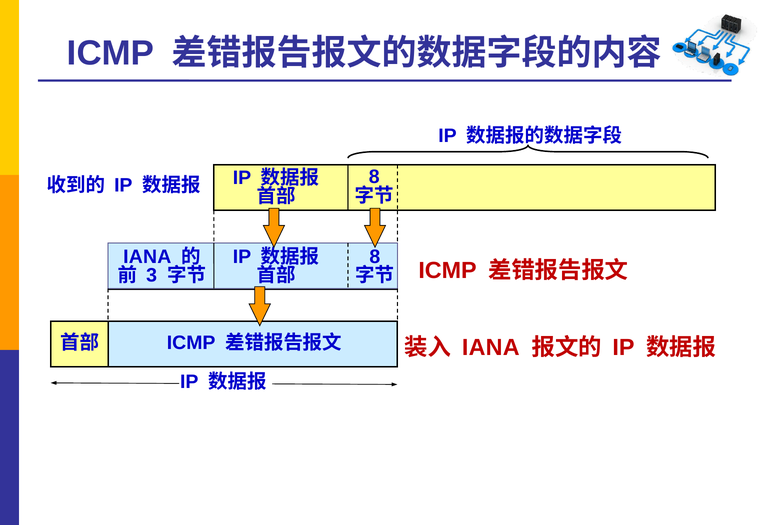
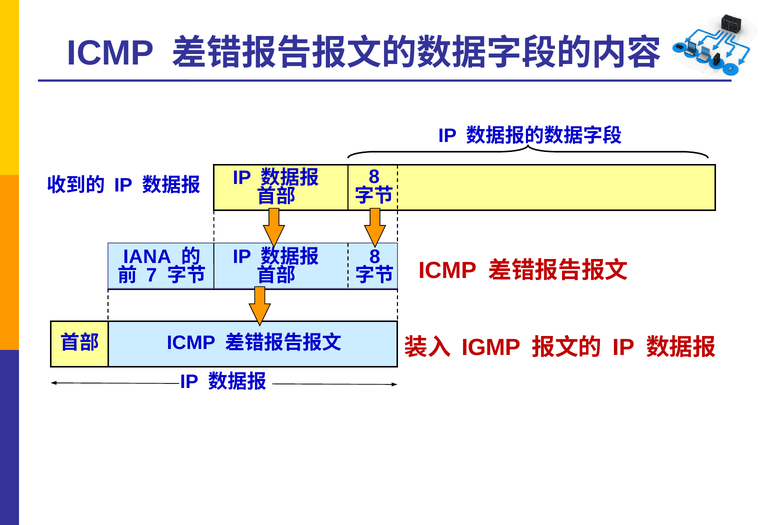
3: 3 -> 7
IANA at (491, 348): IANA -> IGMP
